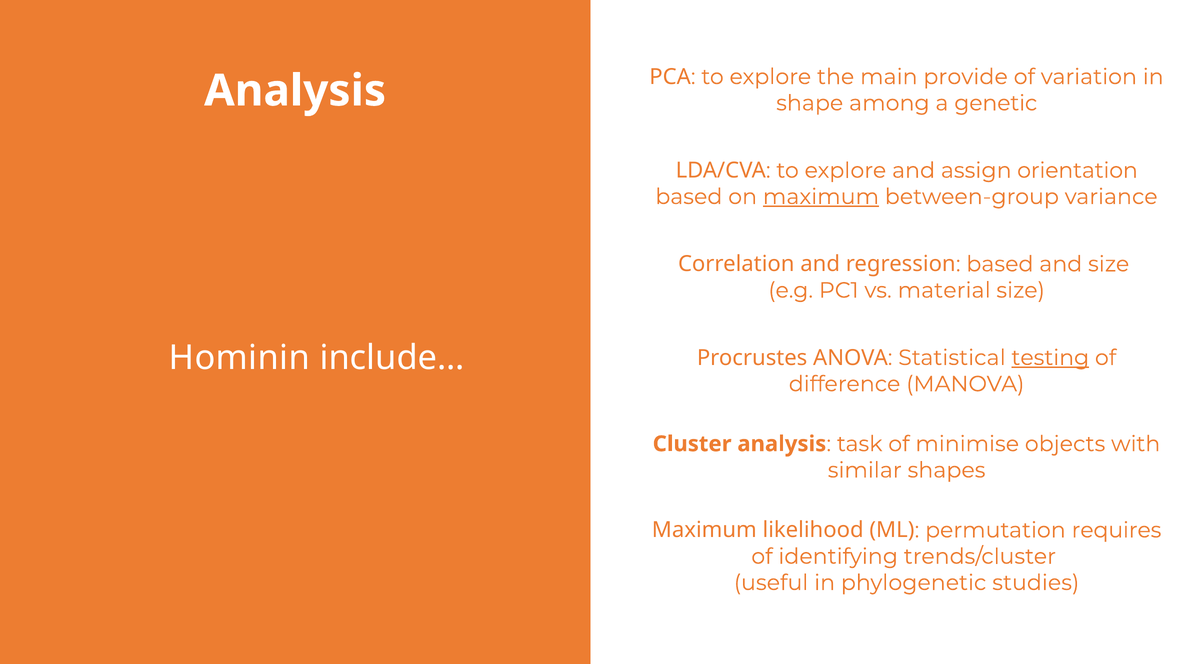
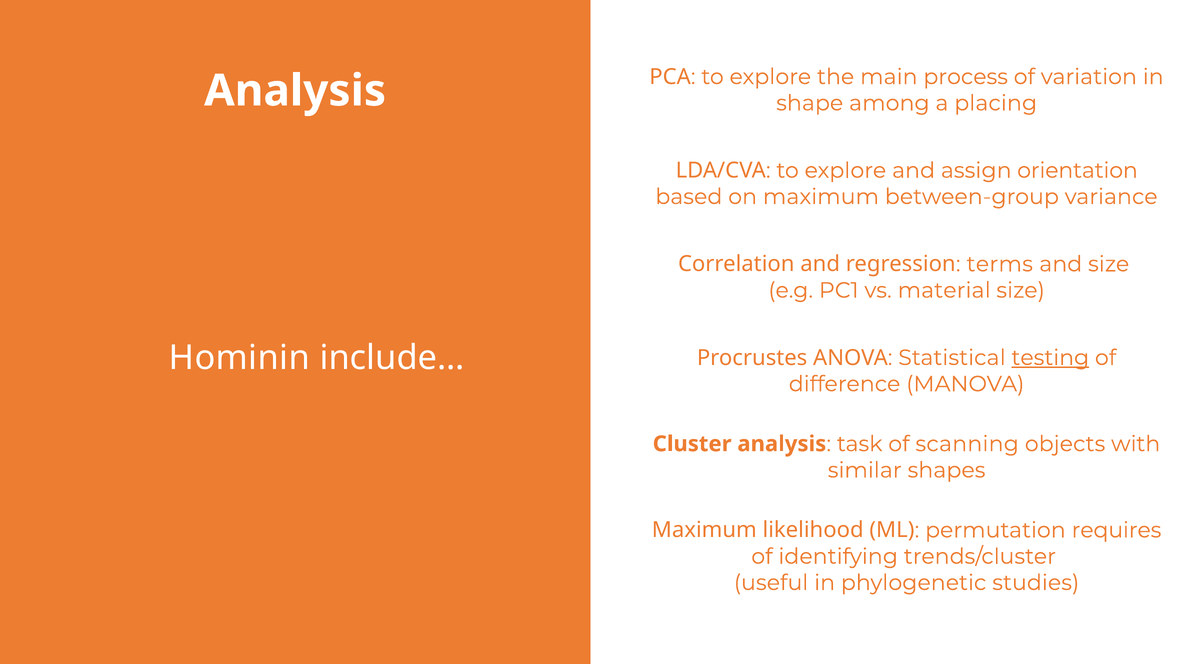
provide: provide -> process
genetic: genetic -> placing
maximum at (821, 197) underline: present -> none
regression based: based -> terms
minimise: minimise -> scanning
